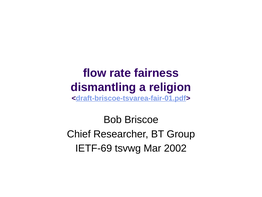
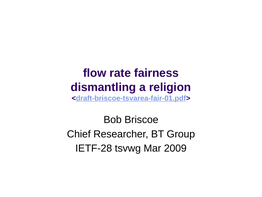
IETF-69: IETF-69 -> IETF-28
2002: 2002 -> 2009
